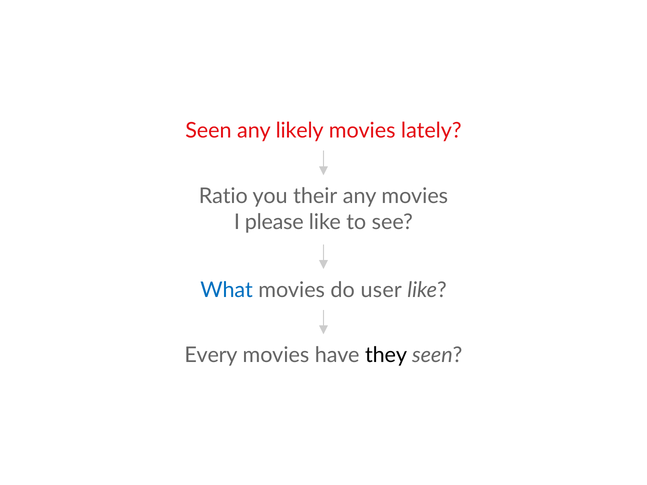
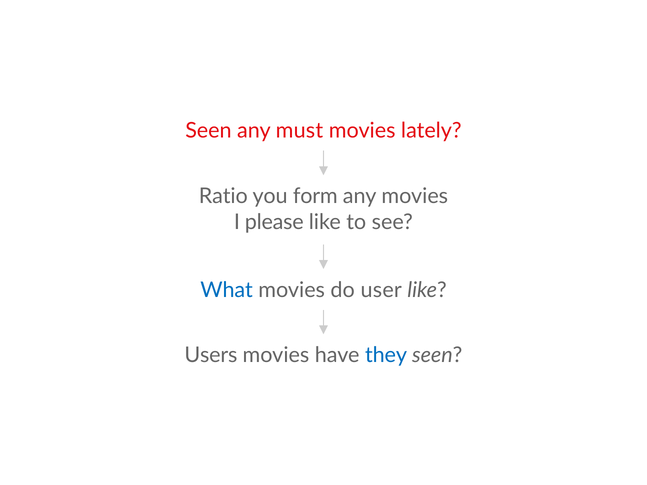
likely: likely -> must
their: their -> form
Every: Every -> Users
they colour: black -> blue
